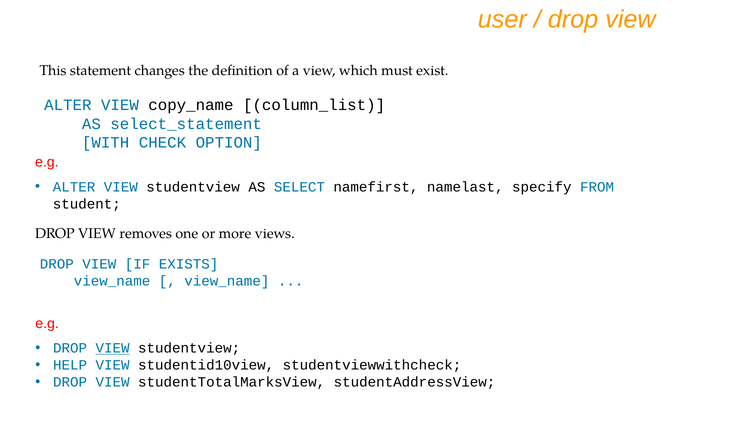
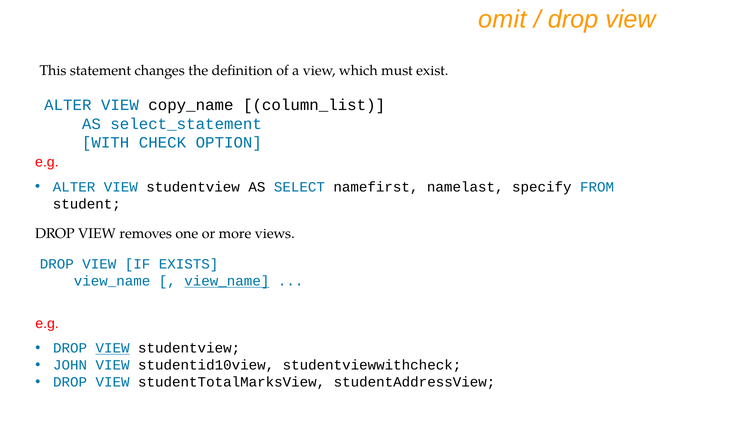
user: user -> omit
view_name at (227, 281) underline: none -> present
HELP: HELP -> JOHN
